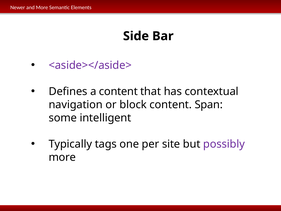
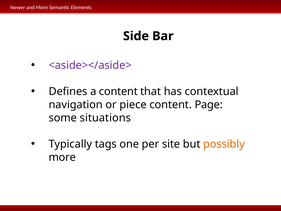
block: block -> piece
Span: Span -> Page
intelligent: intelligent -> situations
possibly colour: purple -> orange
